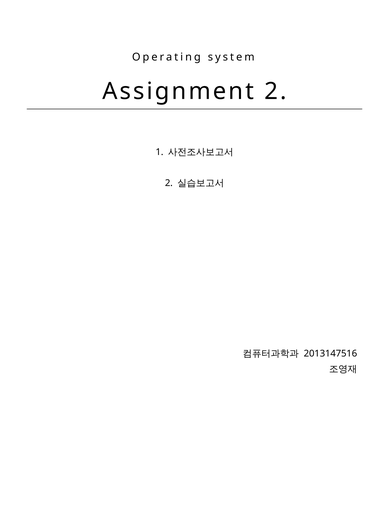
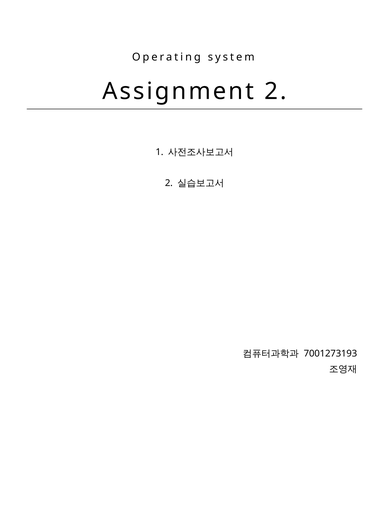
2013147516: 2013147516 -> 7001273193
